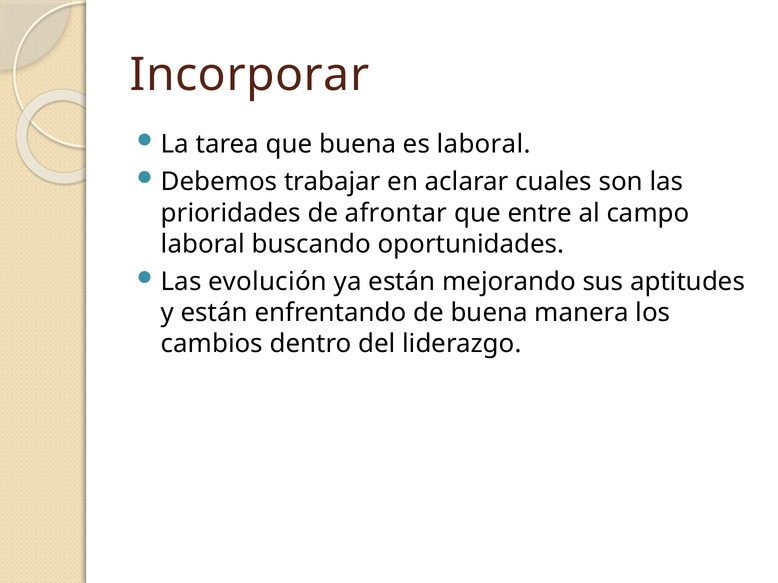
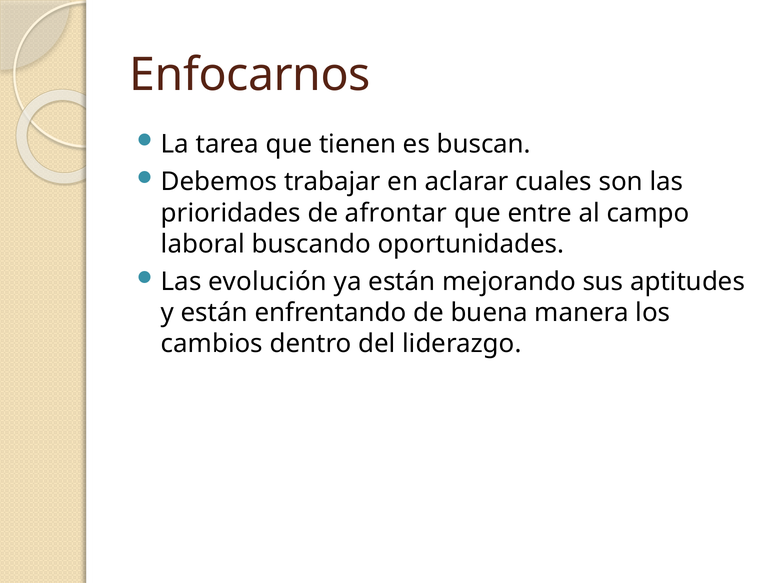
Incorporar: Incorporar -> Enfocarnos
que buena: buena -> tienen
es laboral: laboral -> buscan
